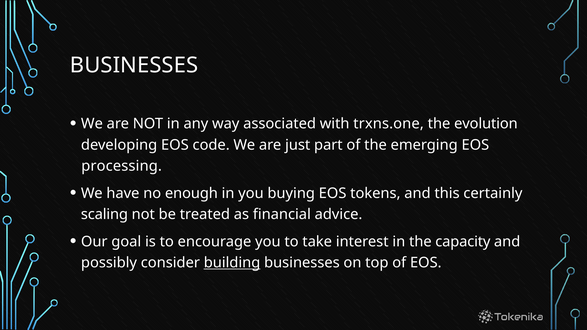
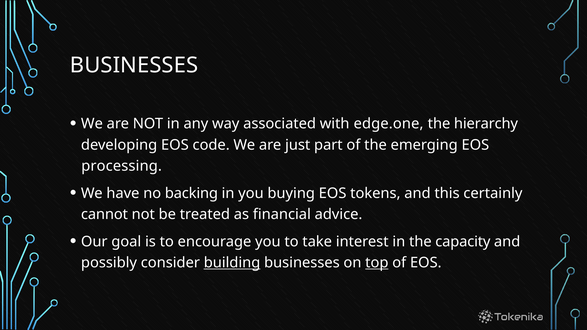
trxns.one: trxns.one -> edge.one
evolution: evolution -> hierarchy
enough: enough -> backing
scaling: scaling -> cannot
top underline: none -> present
